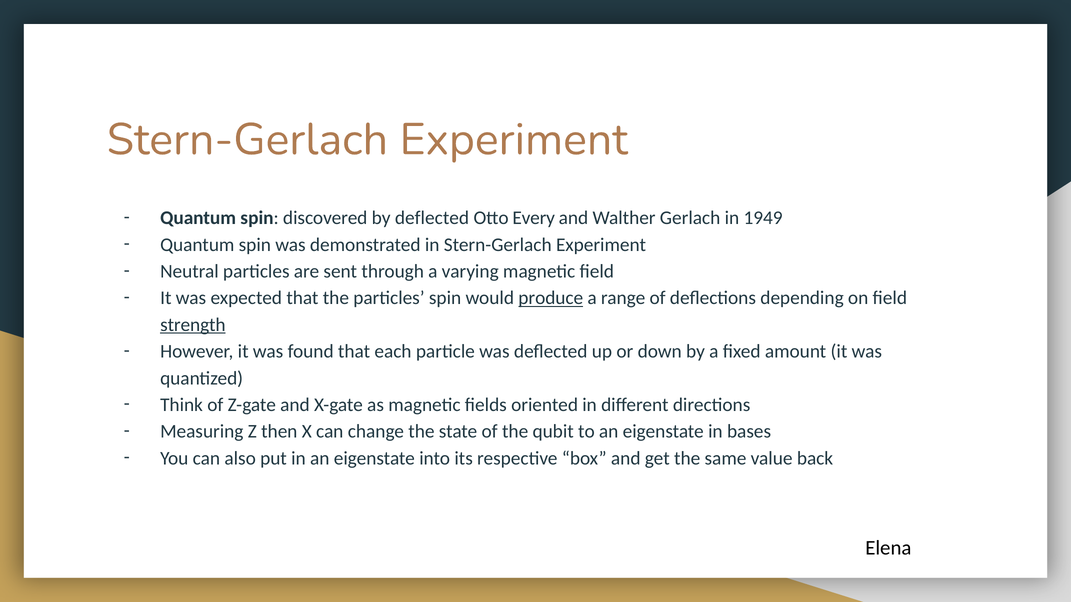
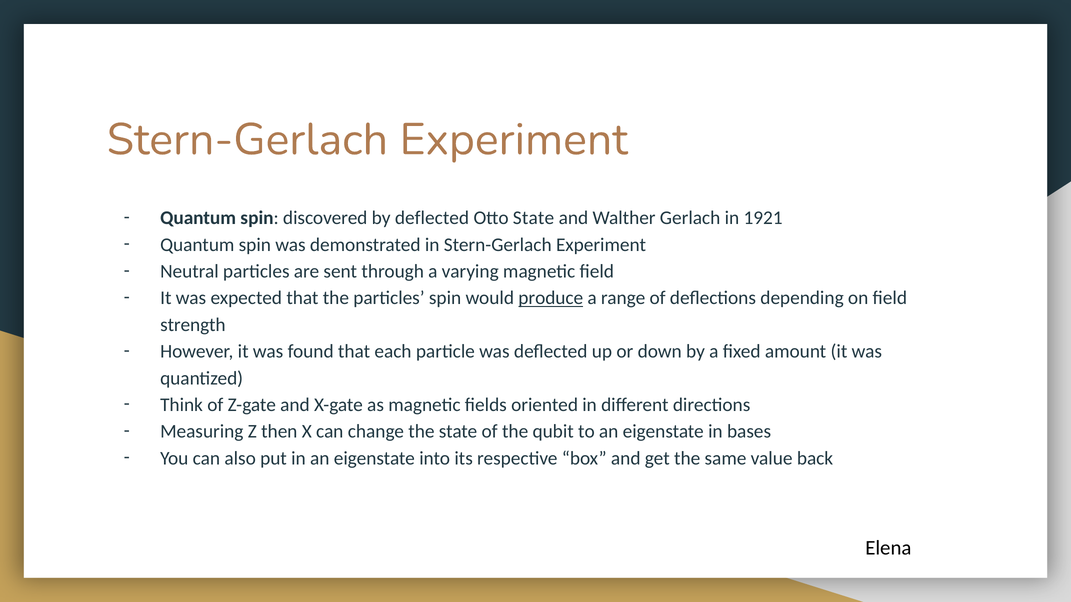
Otto Every: Every -> State
1949: 1949 -> 1921
strength underline: present -> none
